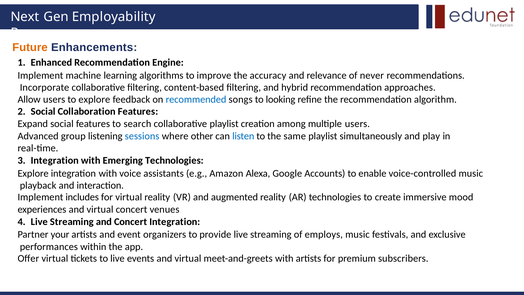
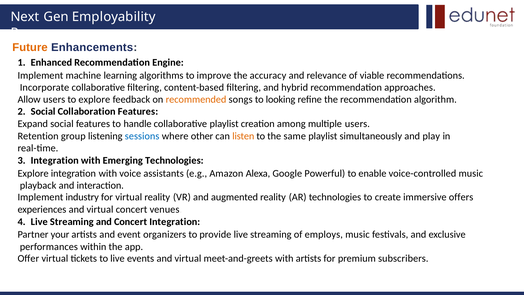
never: never -> viable
recommended colour: blue -> orange
search: search -> handle
Advanced: Advanced -> Retention
listen colour: blue -> orange
Accounts: Accounts -> Powerful
includes: includes -> industry
mood: mood -> offers
